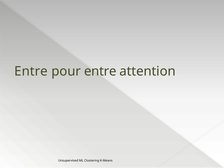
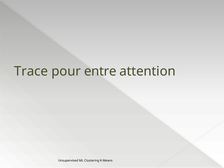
Entre at (31, 71): Entre -> Trace
